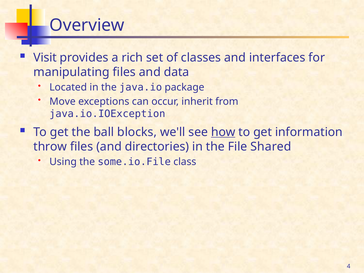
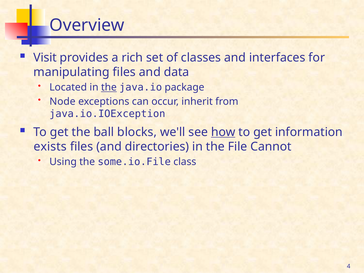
the at (109, 87) underline: none -> present
Move: Move -> Node
throw: throw -> exists
Shared: Shared -> Cannot
